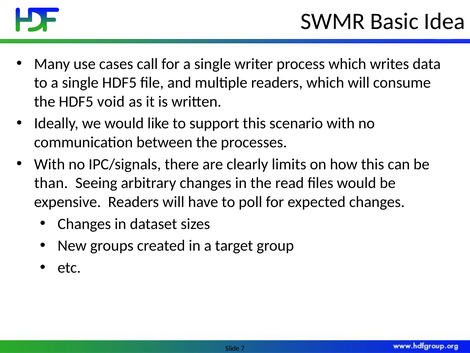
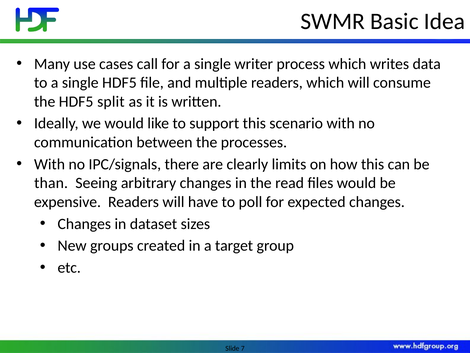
void: void -> split
